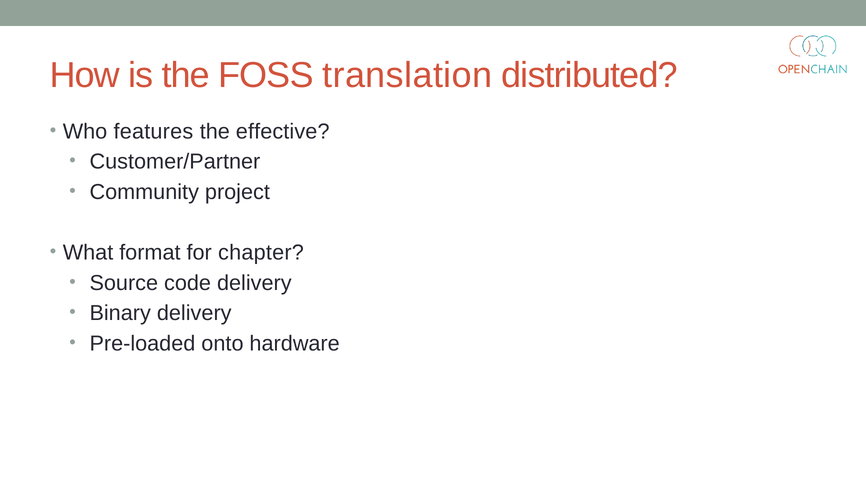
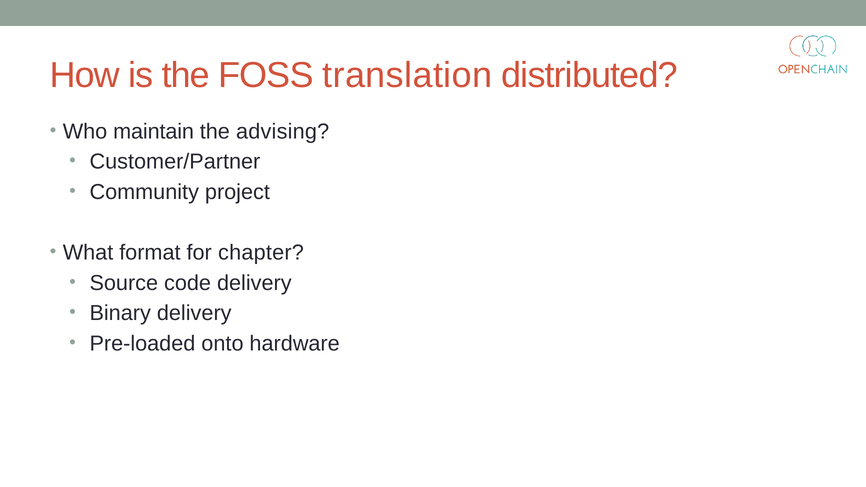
features: features -> maintain
effective: effective -> advising
